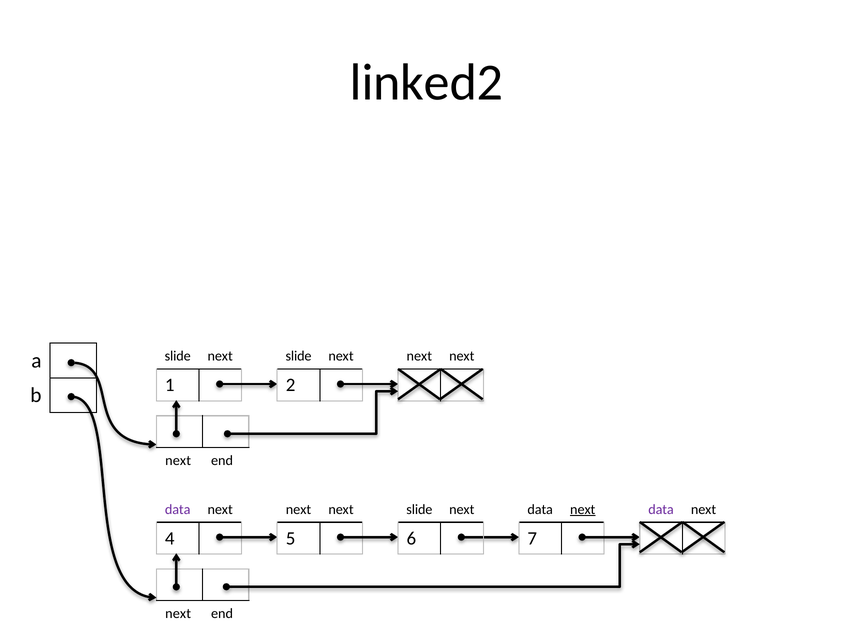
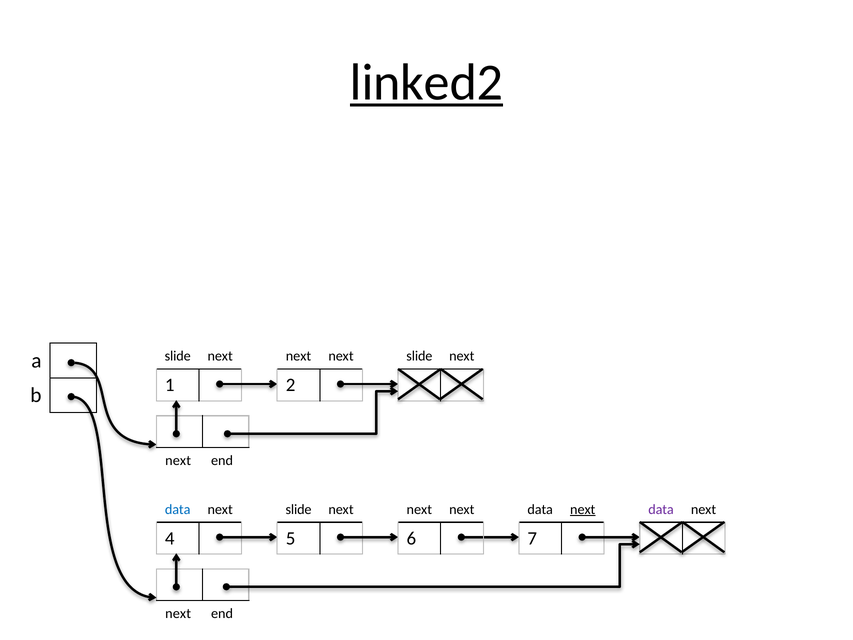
linked2 underline: none -> present
slide at (299, 356): slide -> next
next at (419, 356): next -> slide
data at (178, 509) colour: purple -> blue
next at (298, 509): next -> slide
slide at (419, 509): slide -> next
